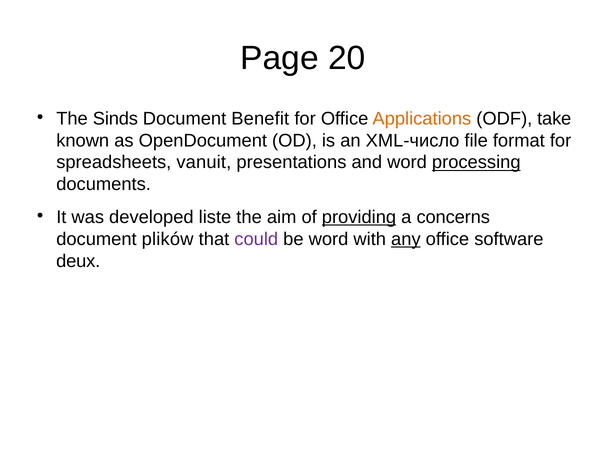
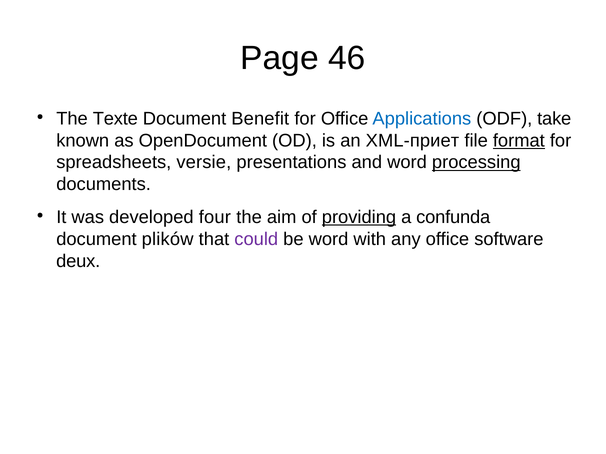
20: 20 -> 46
Sinds: Sinds -> Texte
Applications colour: orange -> blue
XML-число: XML-число -> XML-приет
format underline: none -> present
vanuit: vanuit -> versie
liste: liste -> four
concerns: concerns -> confunda
any underline: present -> none
